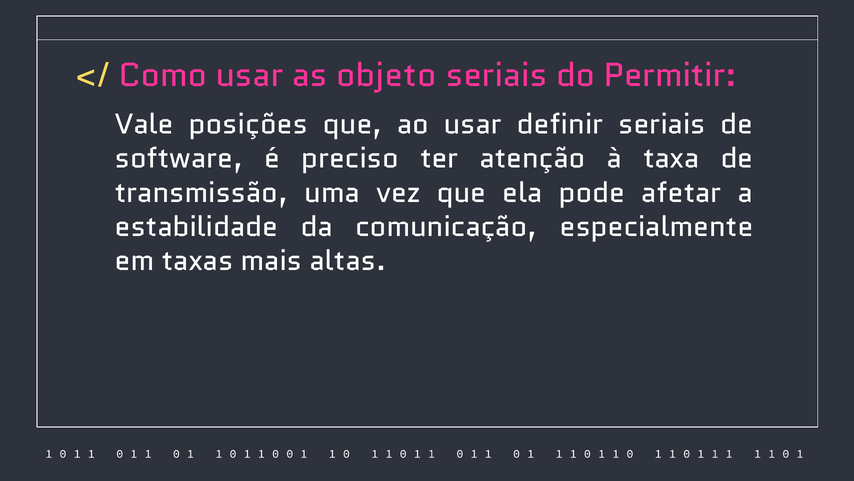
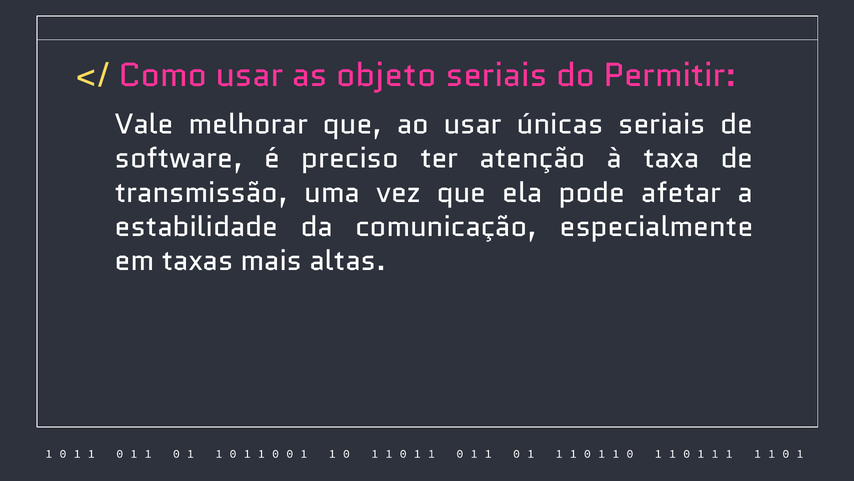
posições: posições -> melhorar
definir: definir -> únicas
